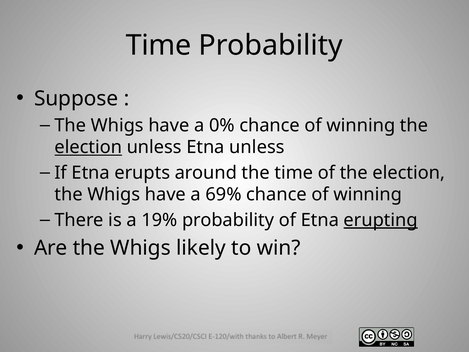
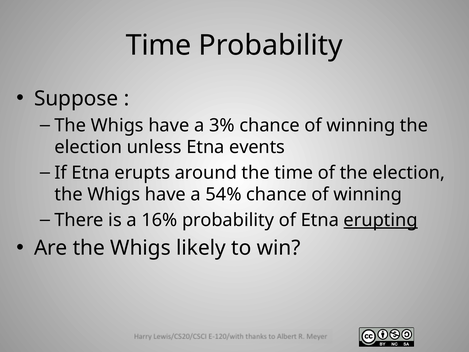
0%: 0% -> 3%
election at (88, 147) underline: present -> none
Etna unless: unless -> events
69%: 69% -> 54%
19%: 19% -> 16%
